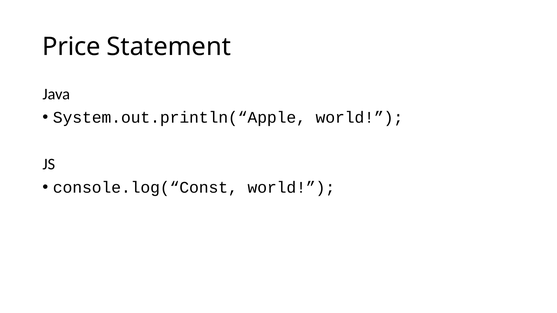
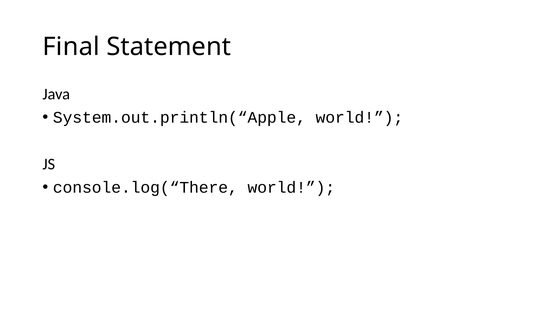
Price: Price -> Final
console.log(“Const: console.log(“Const -> console.log(“There
